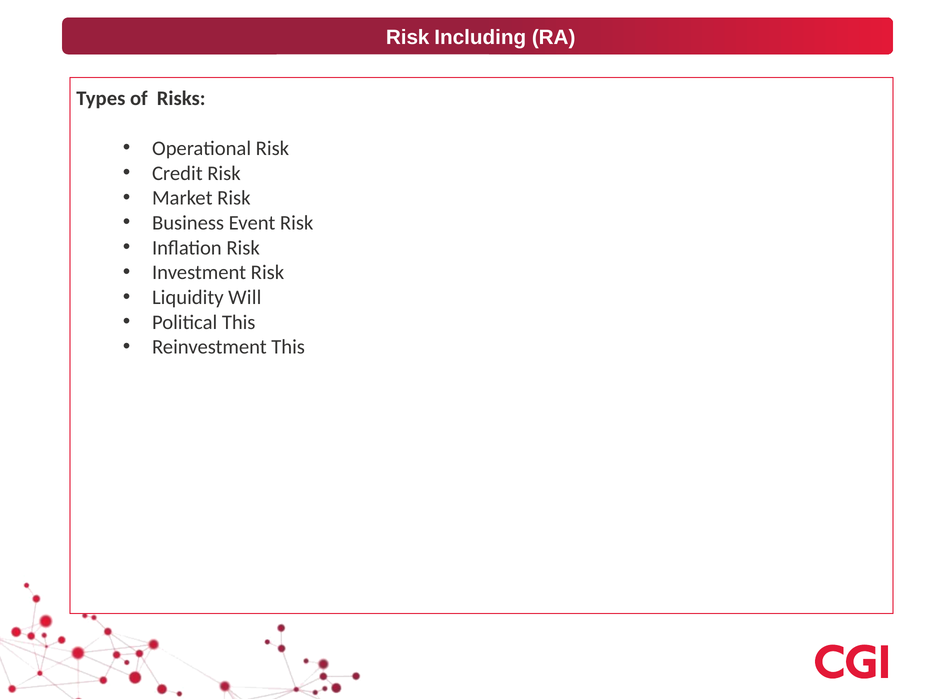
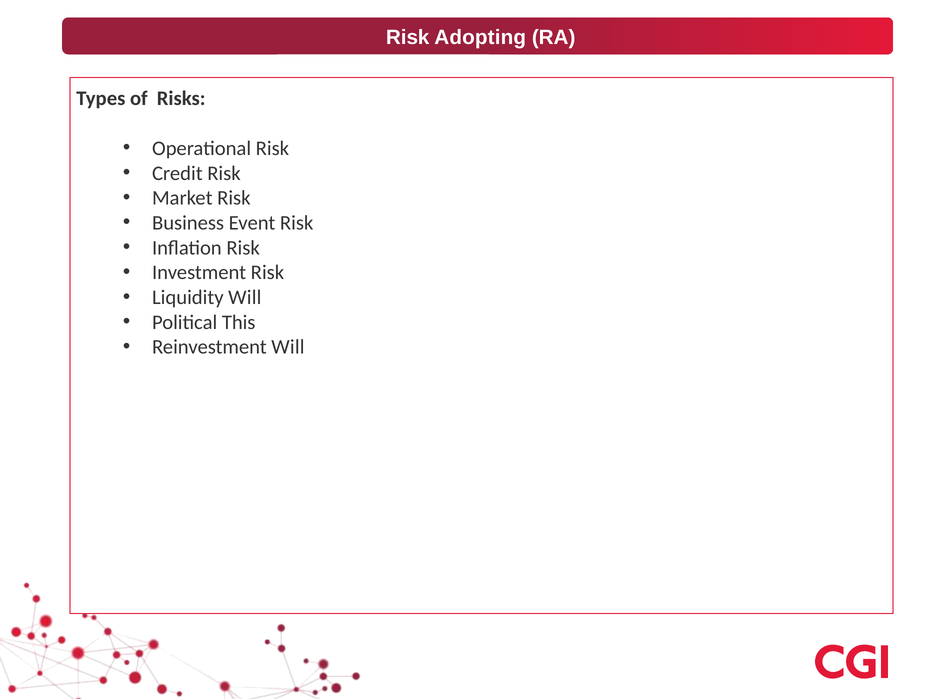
Including: Including -> Adopting
Reinvestment This: This -> Will
